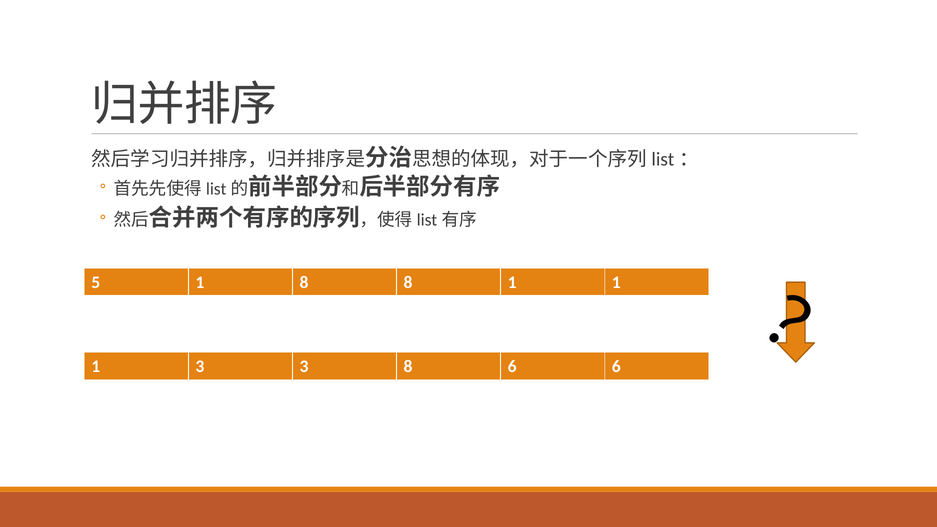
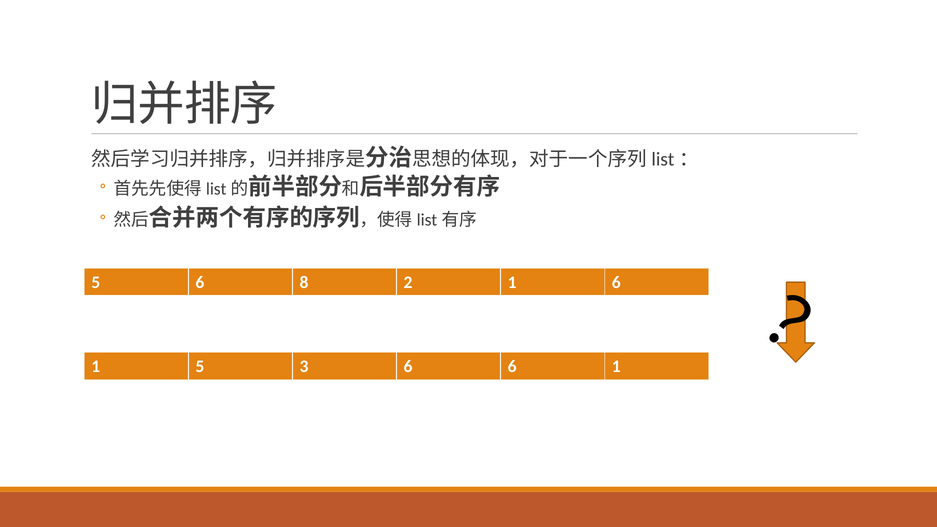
5 1: 1 -> 6
8 8: 8 -> 2
1 1: 1 -> 6
3 at (200, 367): 3 -> 5
3 8: 8 -> 6
6 6: 6 -> 1
